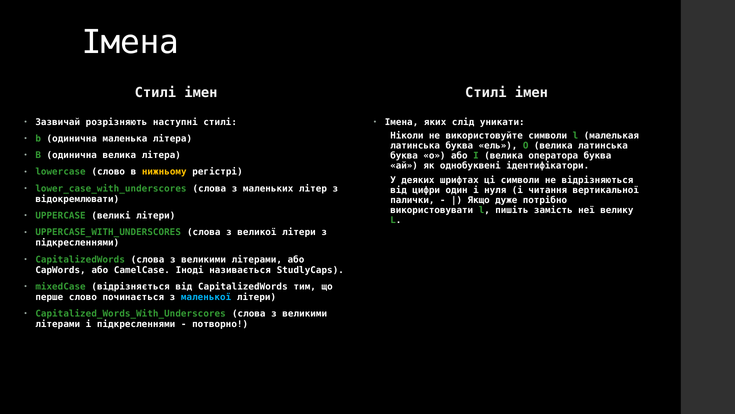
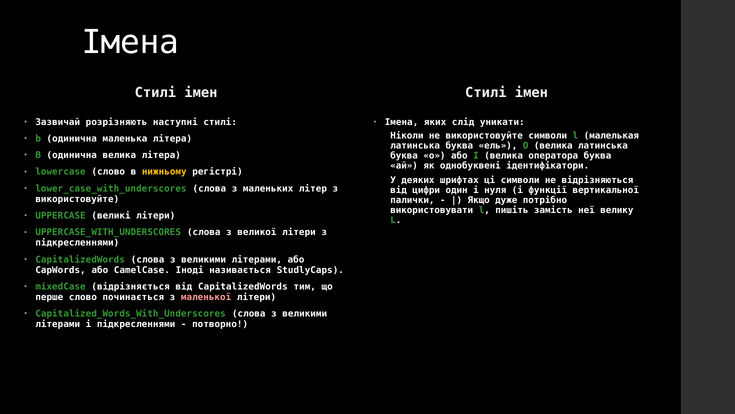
читання: читання -> функції
відокремлювати at (77, 199): відокремлювати -> використовуйте
маленької colour: light blue -> pink
